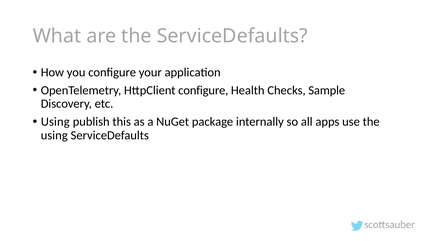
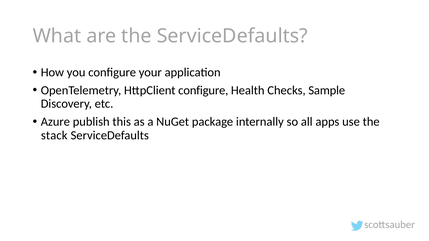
Using at (55, 122): Using -> Azure
using at (54, 135): using -> stack
